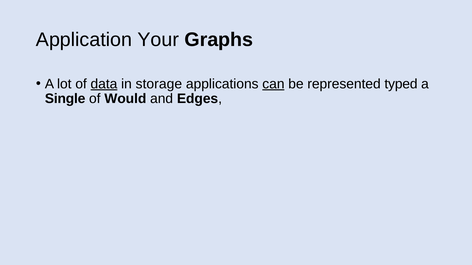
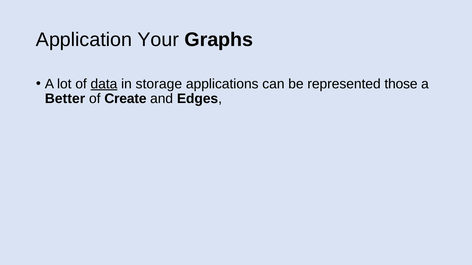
can underline: present -> none
typed: typed -> those
Single: Single -> Better
Would: Would -> Create
